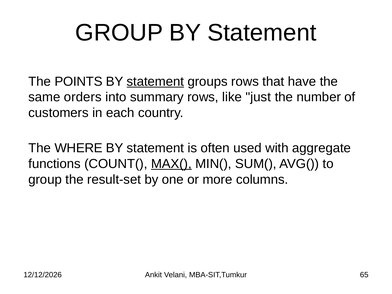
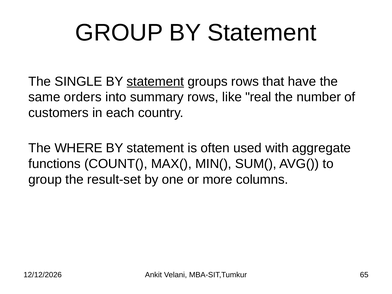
POINTS: POINTS -> SINGLE
just: just -> real
MAX( underline: present -> none
